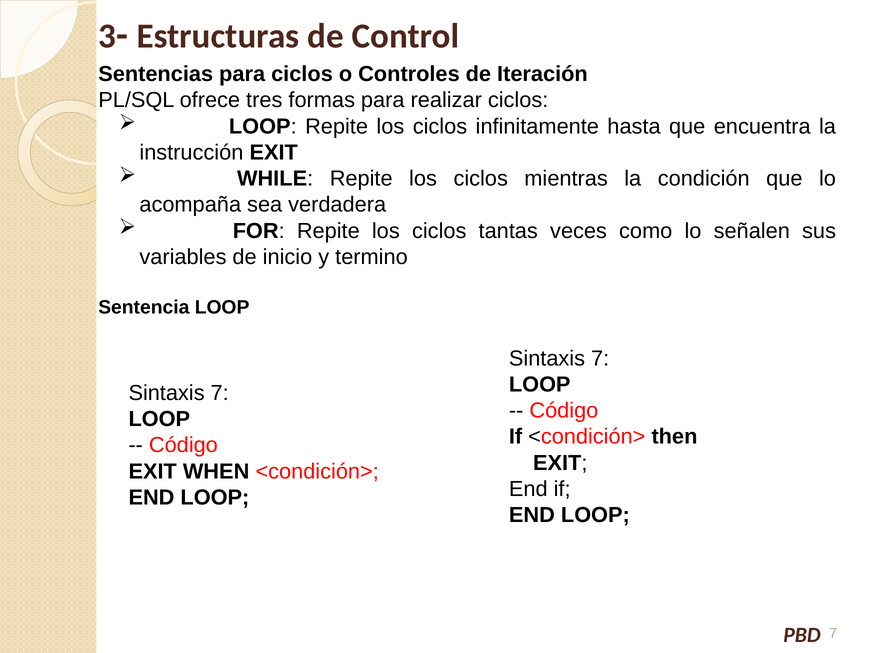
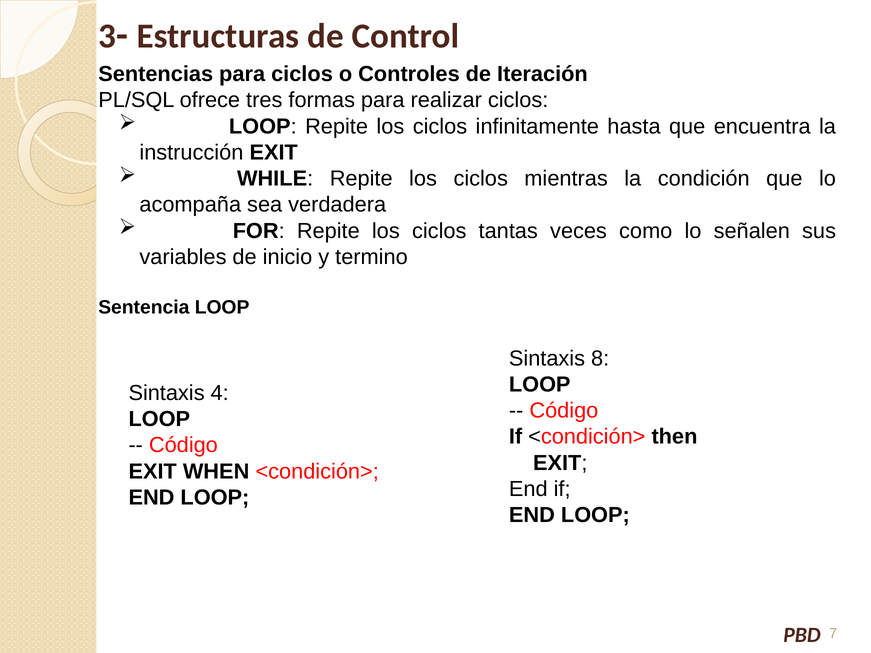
7 at (600, 358): 7 -> 8
7 at (220, 393): 7 -> 4
